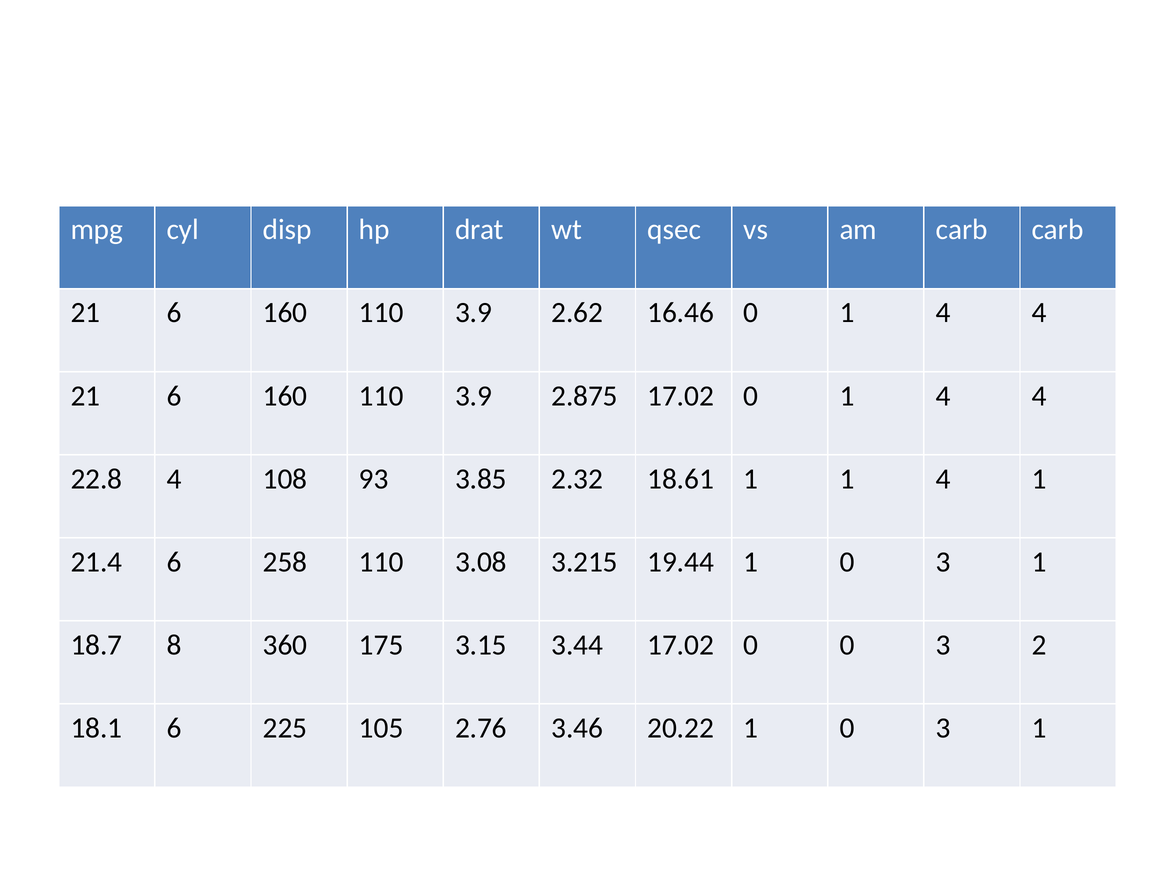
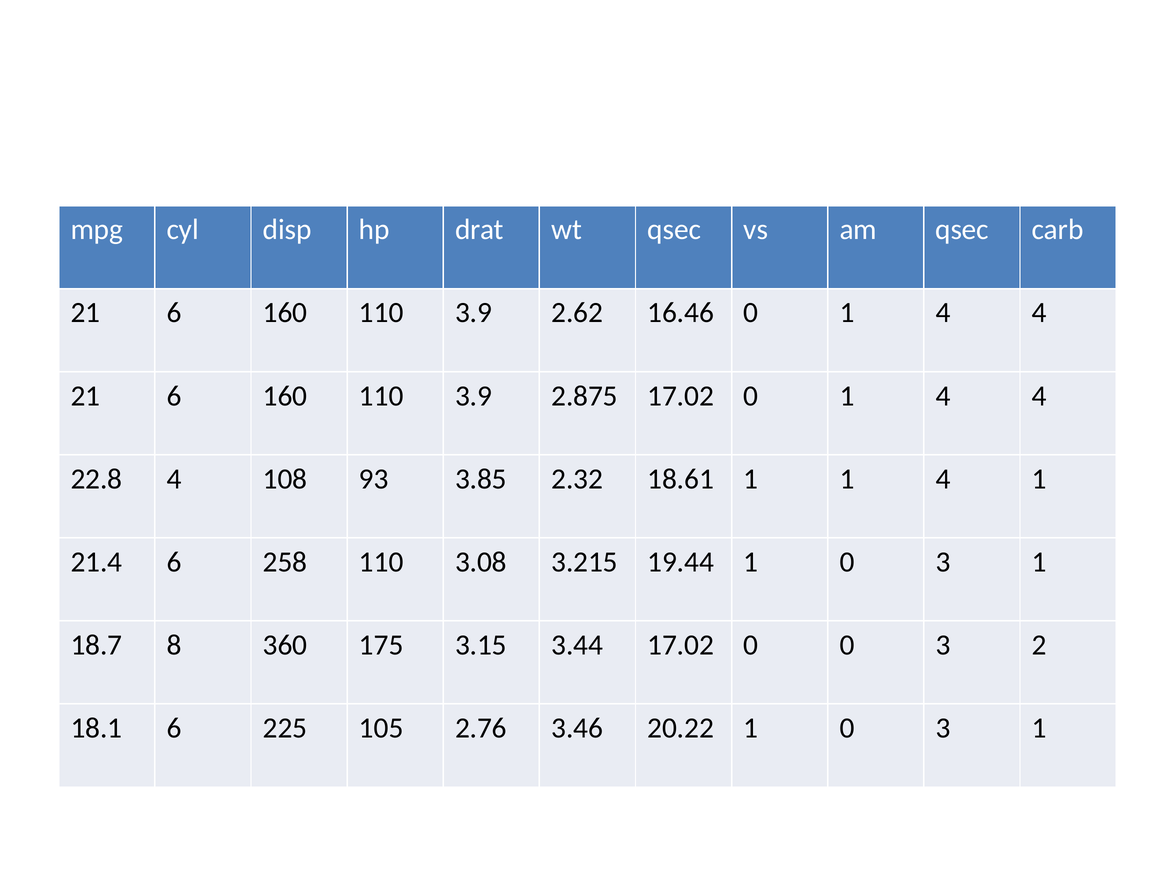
am carb: carb -> qsec
